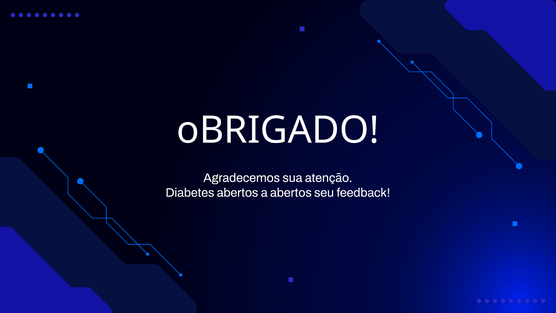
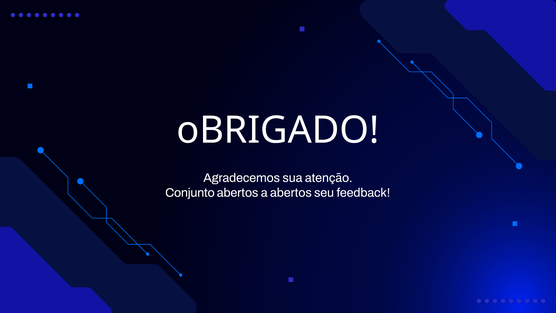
Diabetes: Diabetes -> Conjunto
